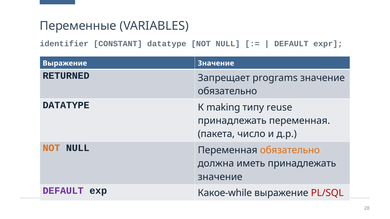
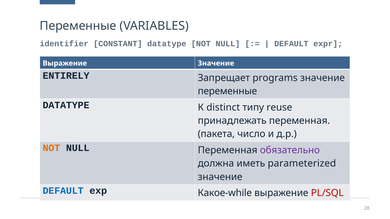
RETURNED: RETURNED -> ENTIRELY
обязательно at (227, 91): обязательно -> переменные
making: making -> distinct
обязательно at (290, 150) colour: orange -> purple
иметь принадлежать: принадлежать -> parameterized
DEFAULT at (63, 191) colour: purple -> blue
